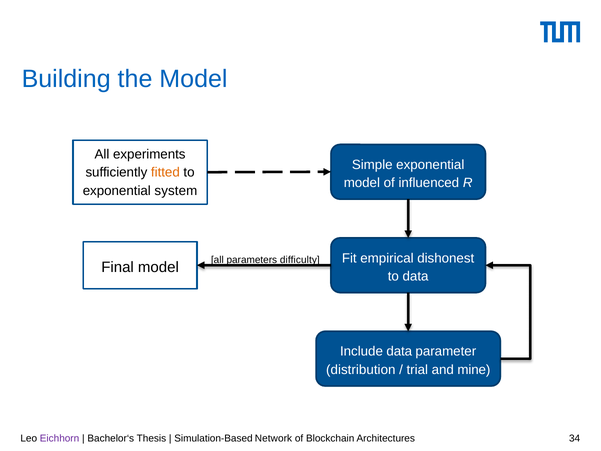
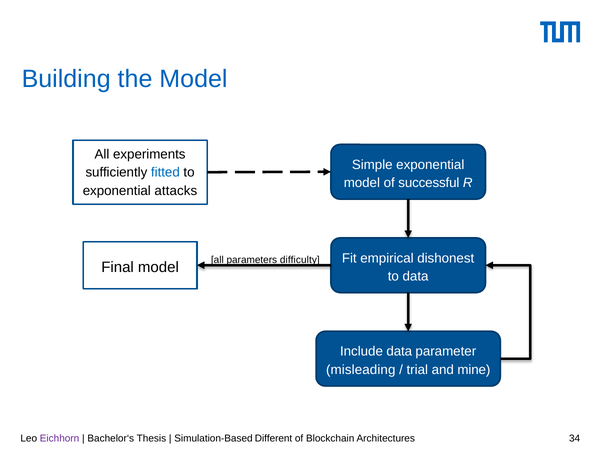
fitted colour: orange -> blue
influenced: influenced -> successful
system: system -> attacks
distribution: distribution -> misleading
Network: Network -> Different
